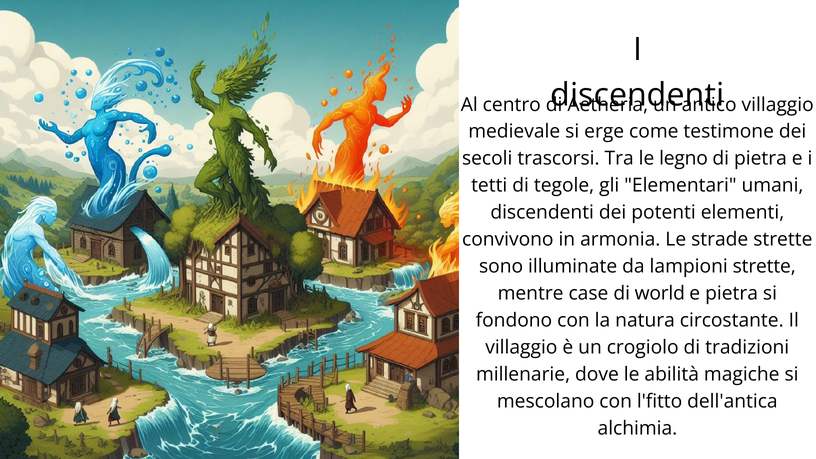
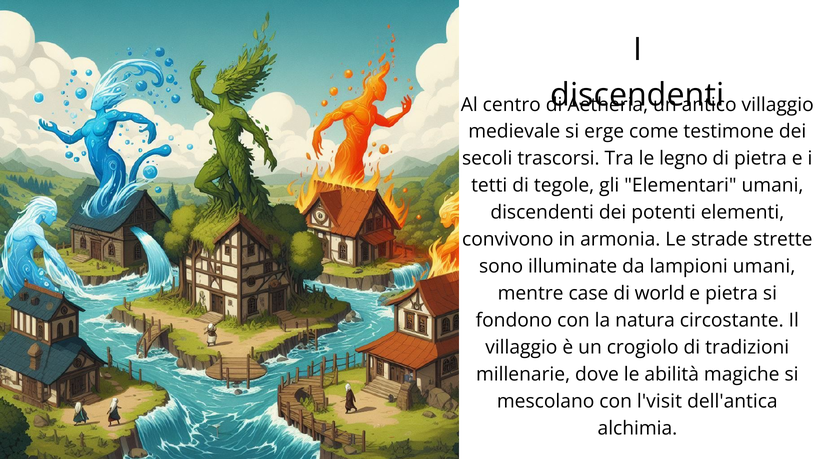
lampioni strette: strette -> umani
l'fitto: l'fitto -> l'visit
